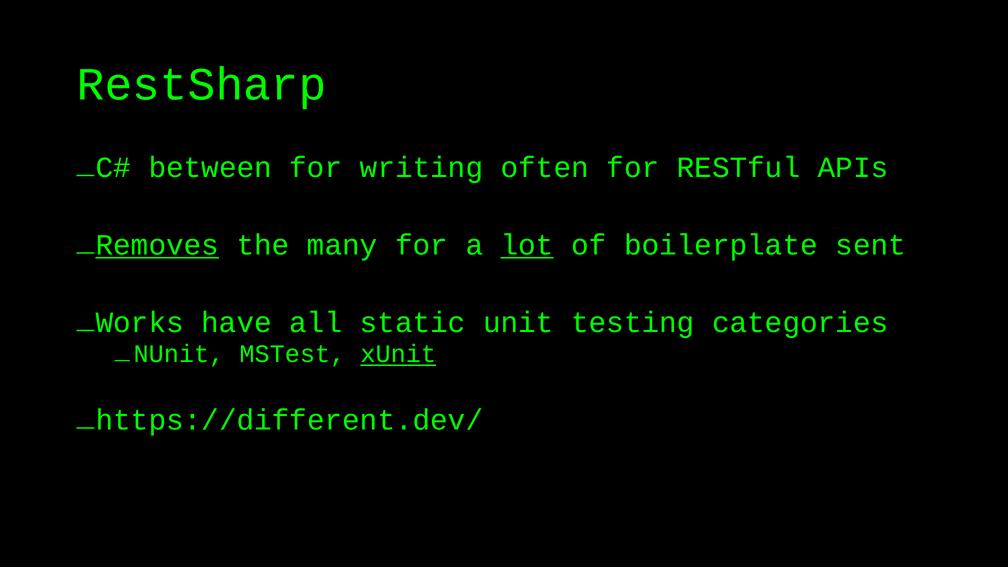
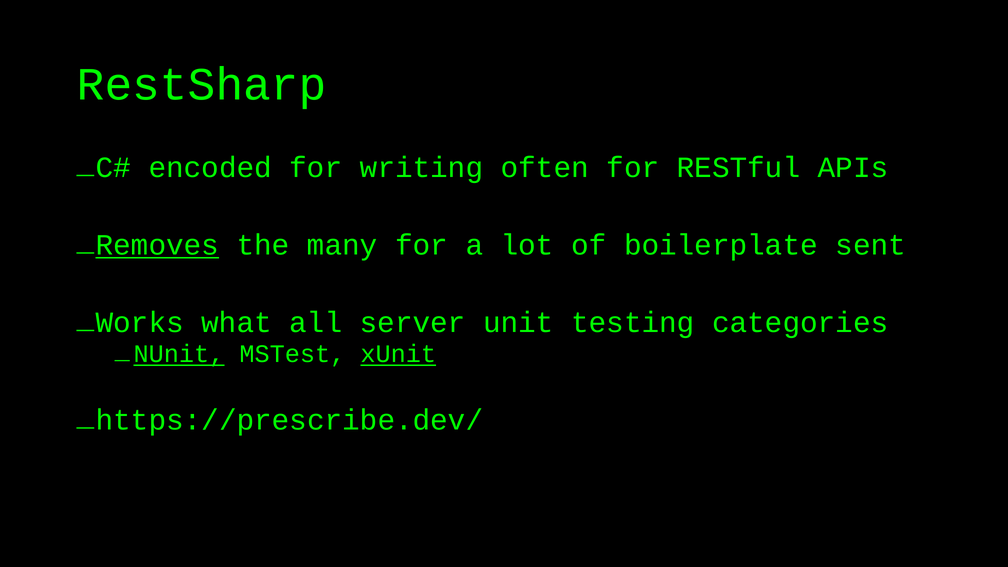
between: between -> encoded
lot underline: present -> none
have: have -> what
static: static -> server
NUnit underline: none -> present
https://different.dev/: https://different.dev/ -> https://prescribe.dev/
